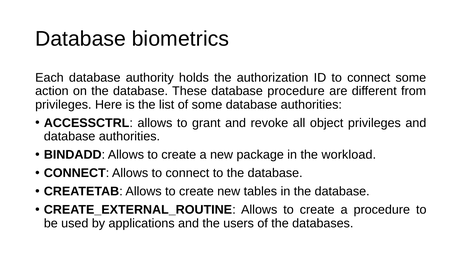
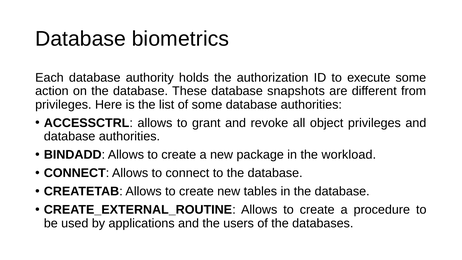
ID to connect: connect -> execute
database procedure: procedure -> snapshots
